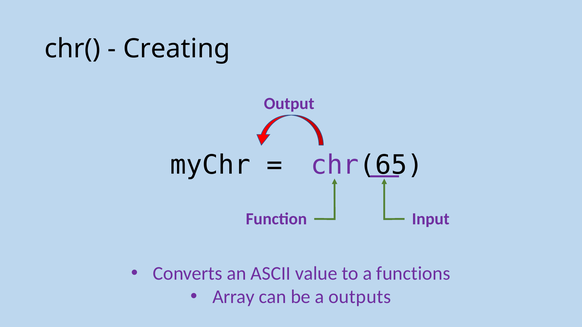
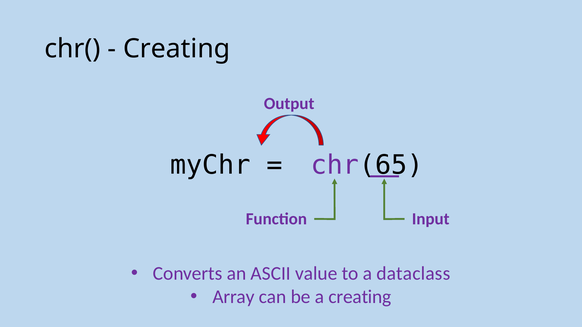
functions: functions -> dataclass
a outputs: outputs -> creating
